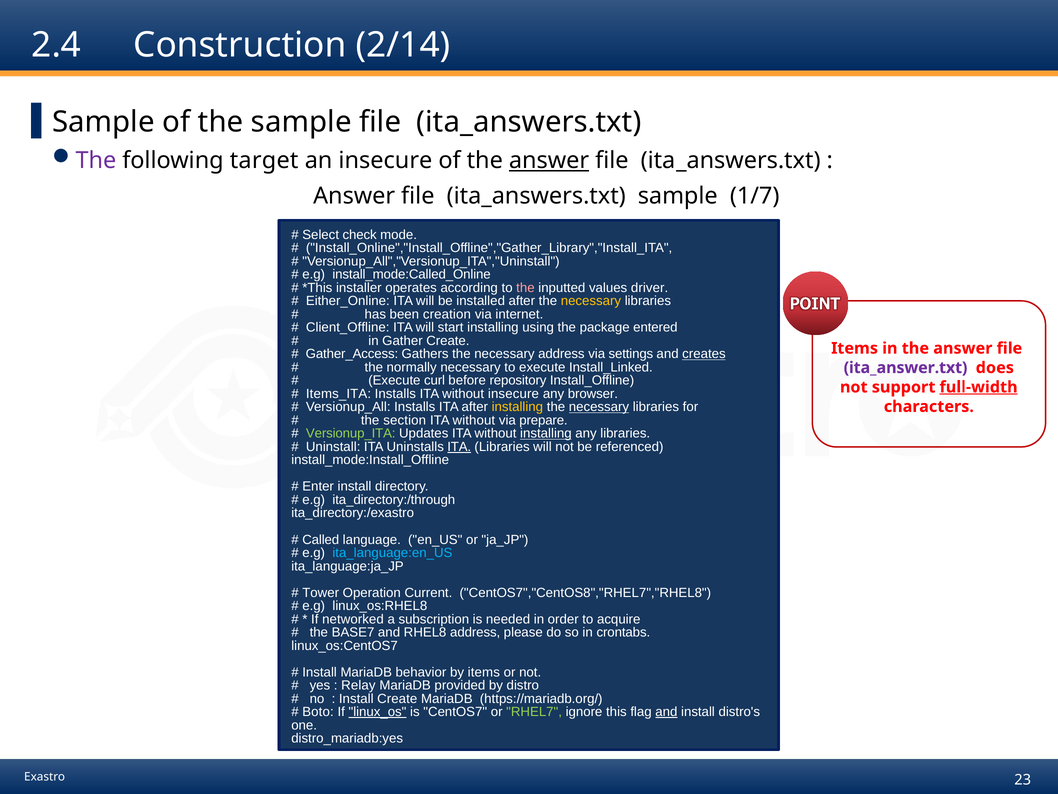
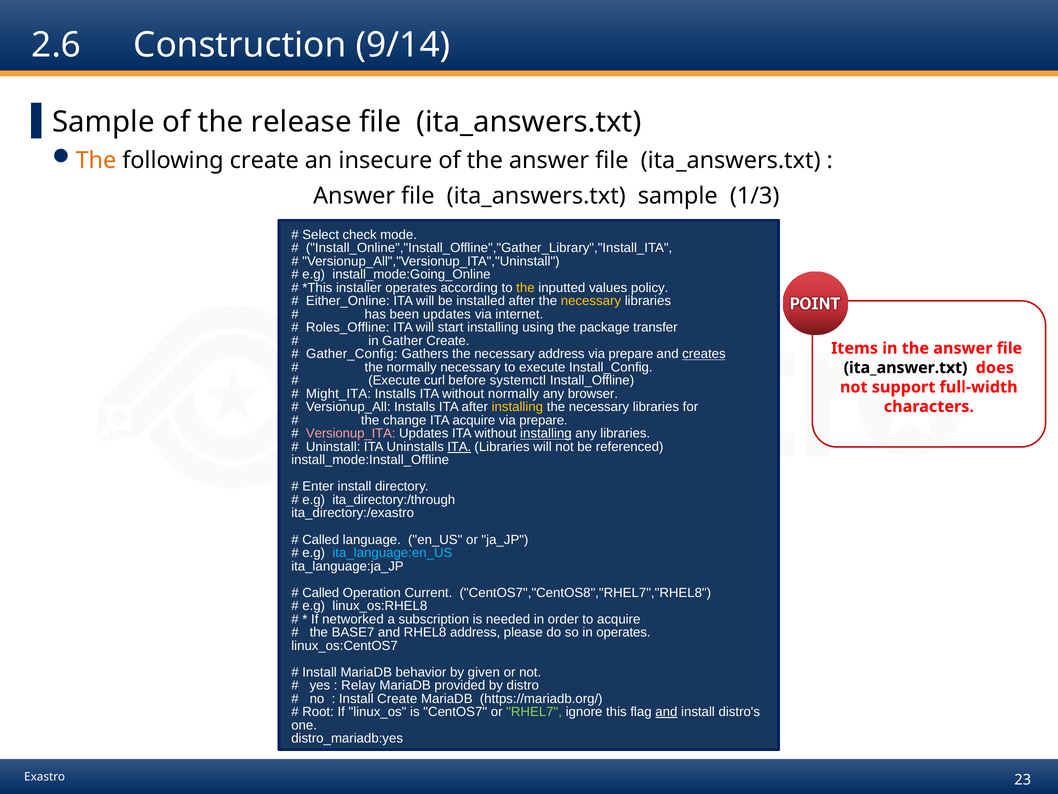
2.4: 2.4 -> 2.6
2/14: 2/14 -> 9/14
the sample: sample -> release
The at (96, 160) colour: purple -> orange
following target: target -> create
answer at (549, 160) underline: present -> none
1/7: 1/7 -> 1/3
install_mode:Called_Online: install_mode:Called_Online -> install_mode:Going_Online
the at (525, 288) colour: pink -> yellow
driver: driver -> policy
been creation: creation -> updates
Client_Offline: Client_Offline -> Roles_Offline
entered: entered -> transfer
Gather_Access: Gather_Access -> Gather_Config
settings at (631, 354): settings -> prepare
Install_Linked: Install_Linked -> Install_Config
ita_answer.txt colour: purple -> black
repository: repository -> systemctl
full-width underline: present -> none
Items_ITA: Items_ITA -> Might_ITA
without insecure: insecure -> normally
necessary at (599, 407) underline: present -> none
section: section -> change
without at (474, 420): without -> acquire
Versionup_ITA colour: light green -> pink
Tower at (321, 592): Tower -> Called
in crontabs: crontabs -> operates
by items: items -> given
Boto: Boto -> Root
linux_os underline: present -> none
